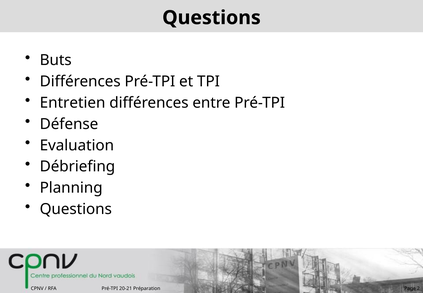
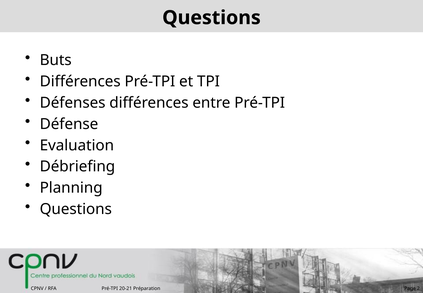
Entretien: Entretien -> Défenses
